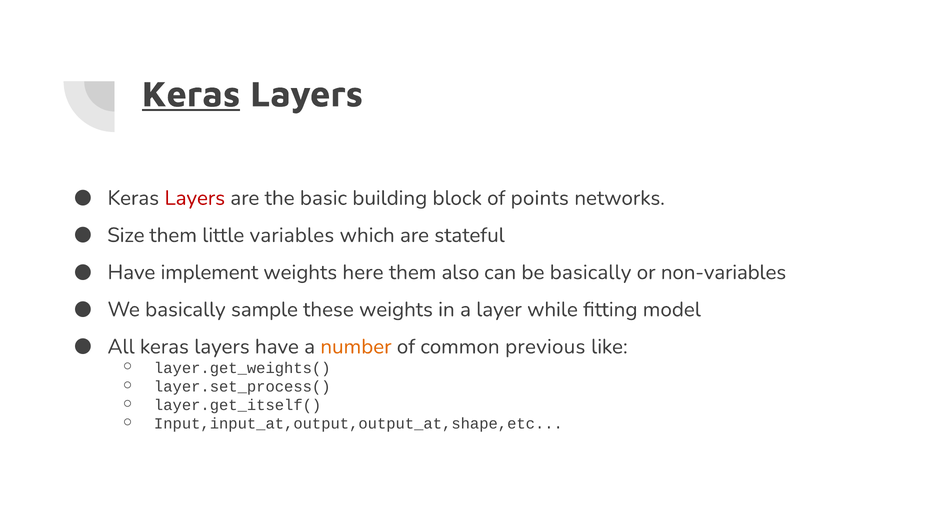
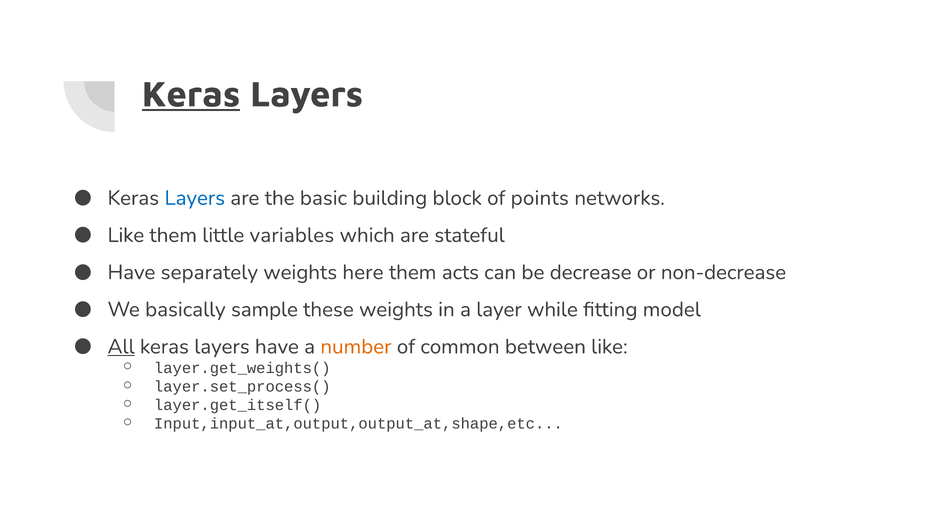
Layers at (195, 198) colour: red -> blue
Size at (126, 235): Size -> Like
implement: implement -> separately
also: also -> acts
be basically: basically -> decrease
non-variables: non-variables -> non-decrease
All underline: none -> present
previous: previous -> between
